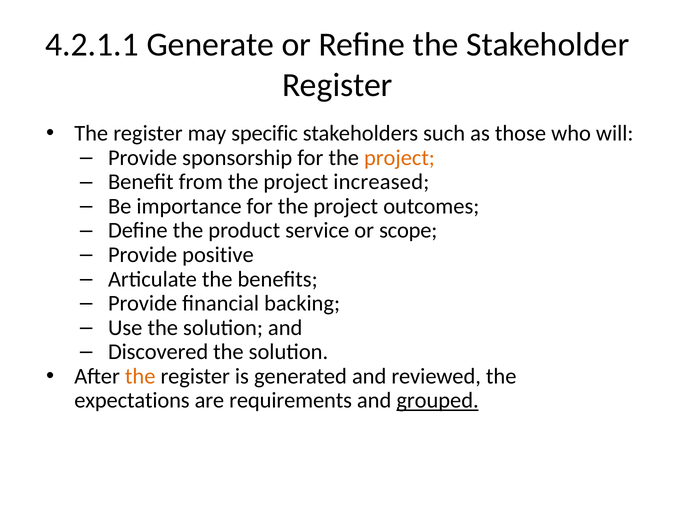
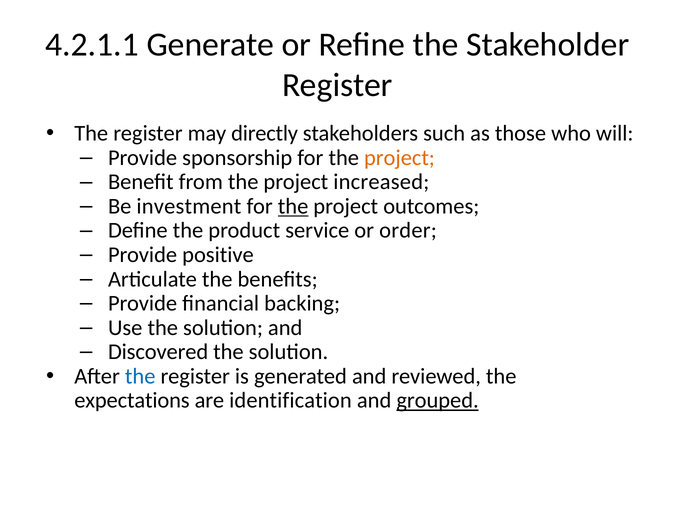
specific: specific -> directly
importance: importance -> investment
the at (293, 206) underline: none -> present
scope: scope -> order
the at (140, 376) colour: orange -> blue
requirements: requirements -> identification
